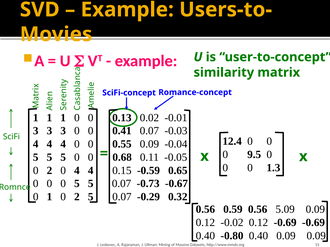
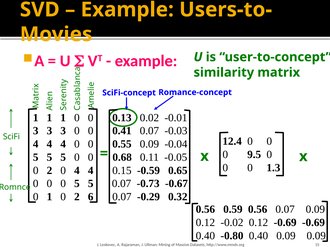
2 5: 5 -> 6
0.56 5.09: 5.09 -> 0.07
